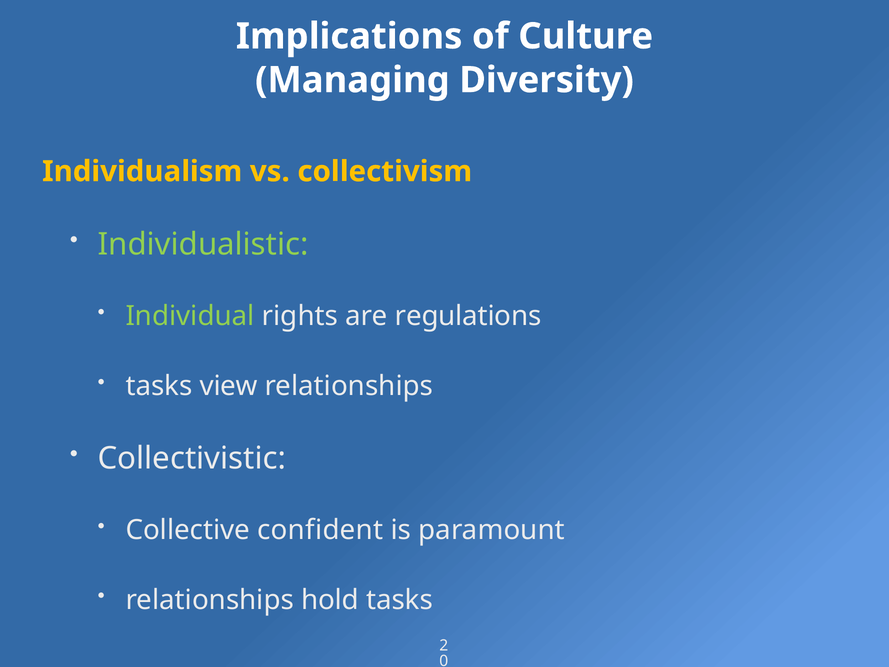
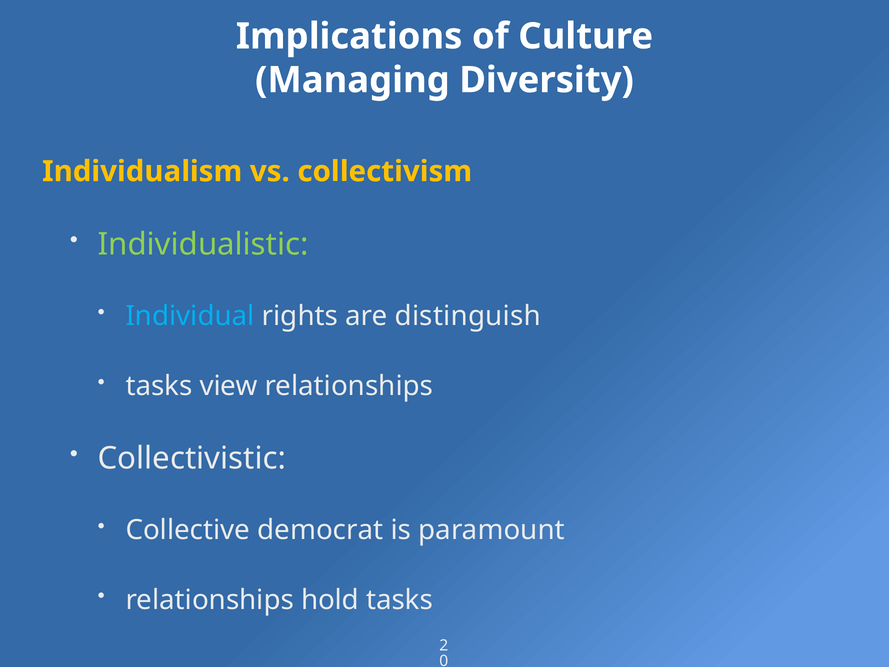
Individual colour: light green -> light blue
regulations: regulations -> distinguish
confident: confident -> democrat
